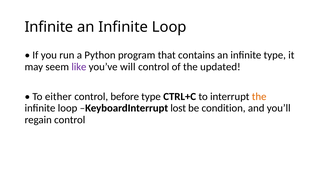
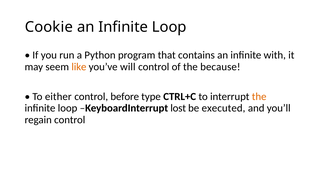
Infinite at (49, 27): Infinite -> Cookie
infinite type: type -> with
like colour: purple -> orange
updated: updated -> because
condition: condition -> executed
